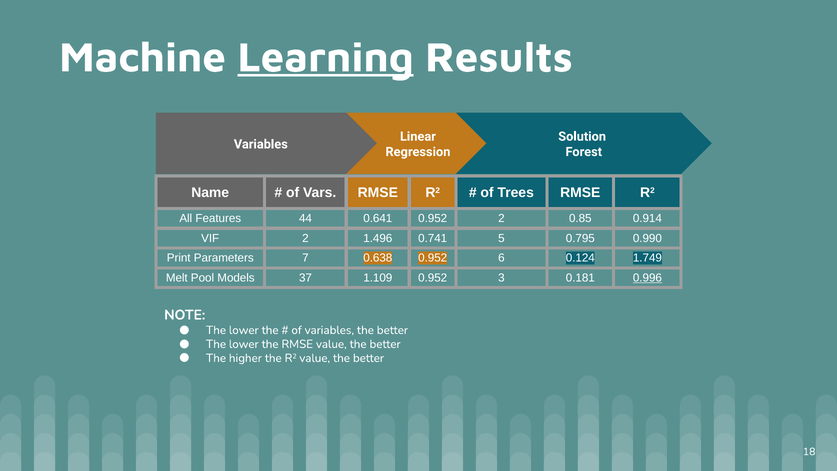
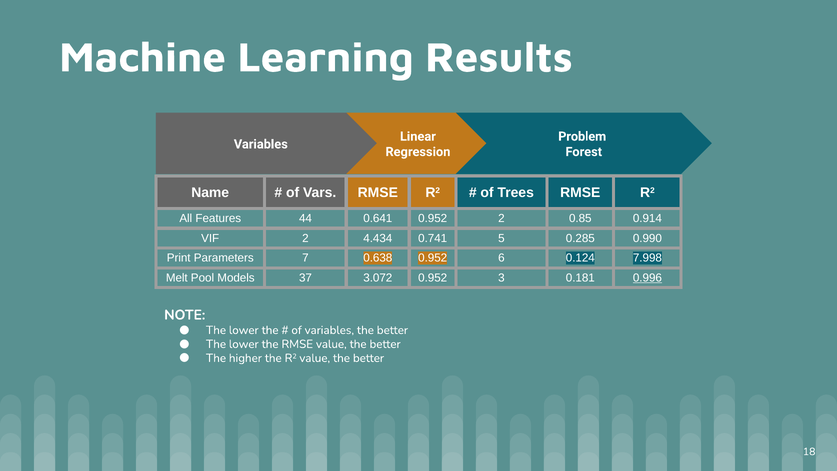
Learning underline: present -> none
Solution: Solution -> Problem
1.496: 1.496 -> 4.434
0.795: 0.795 -> 0.285
1.749: 1.749 -> 7.998
1.109: 1.109 -> 3.072
